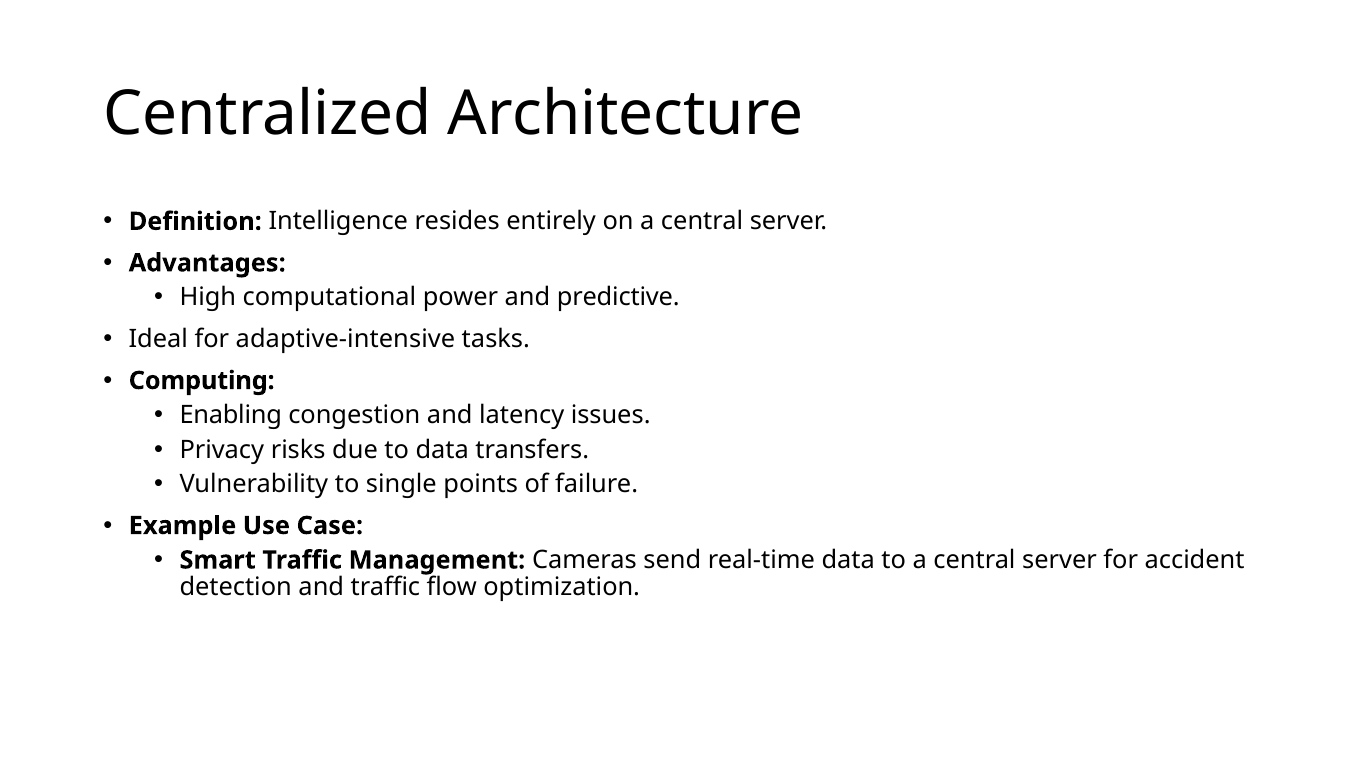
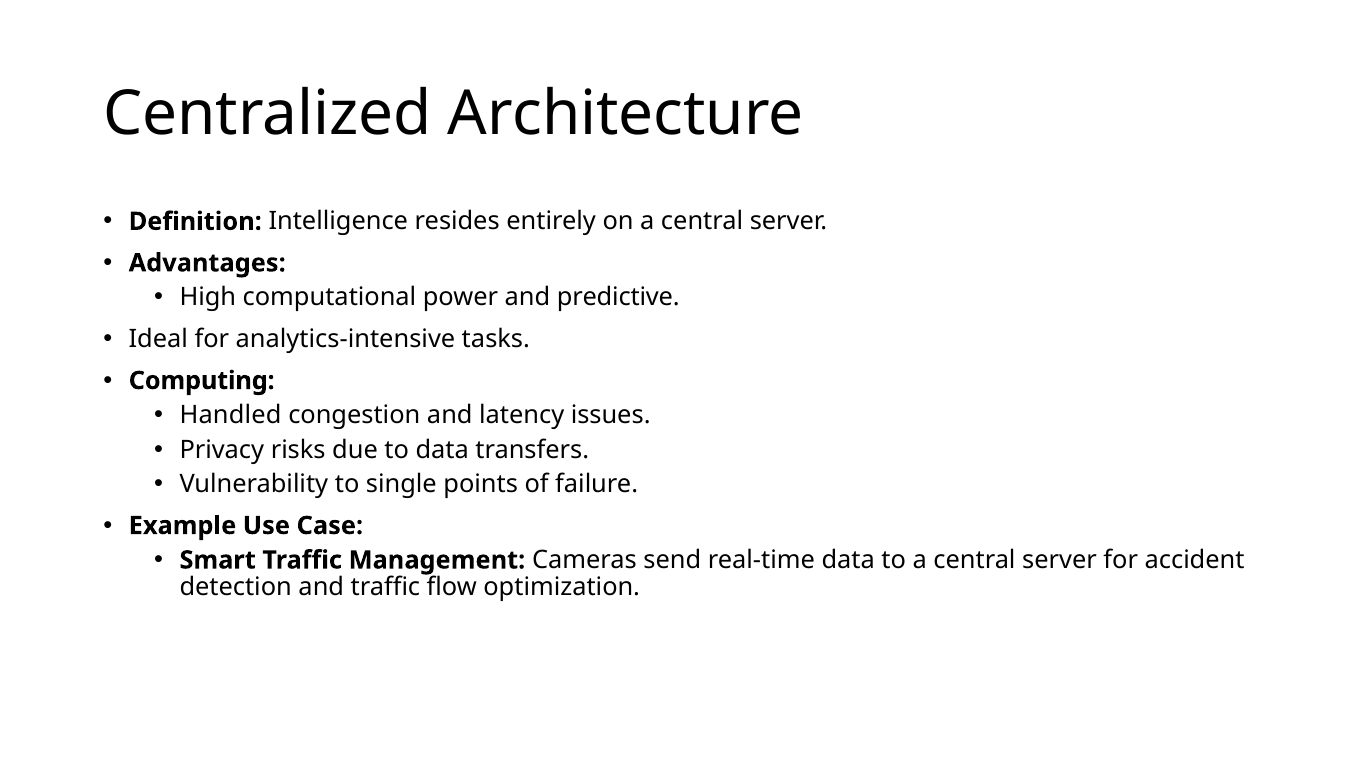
adaptive-intensive: adaptive-intensive -> analytics-intensive
Enabling: Enabling -> Handled
